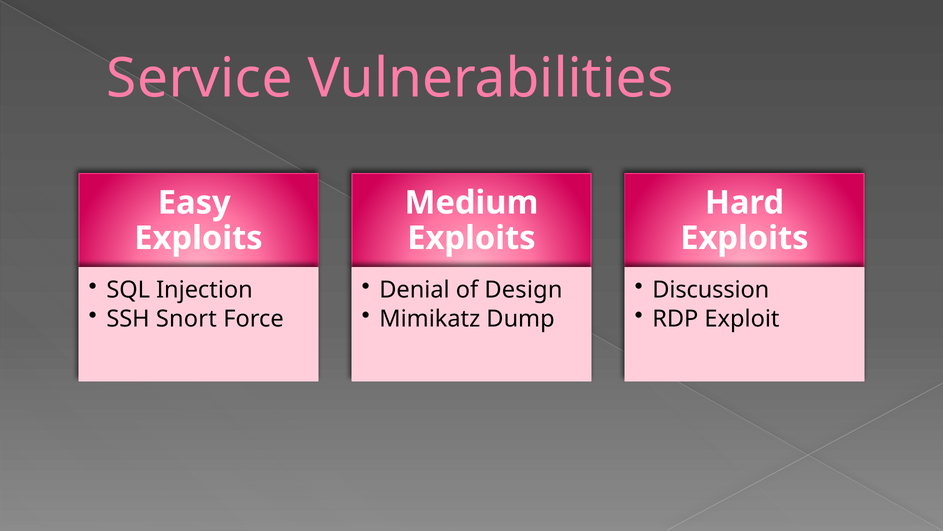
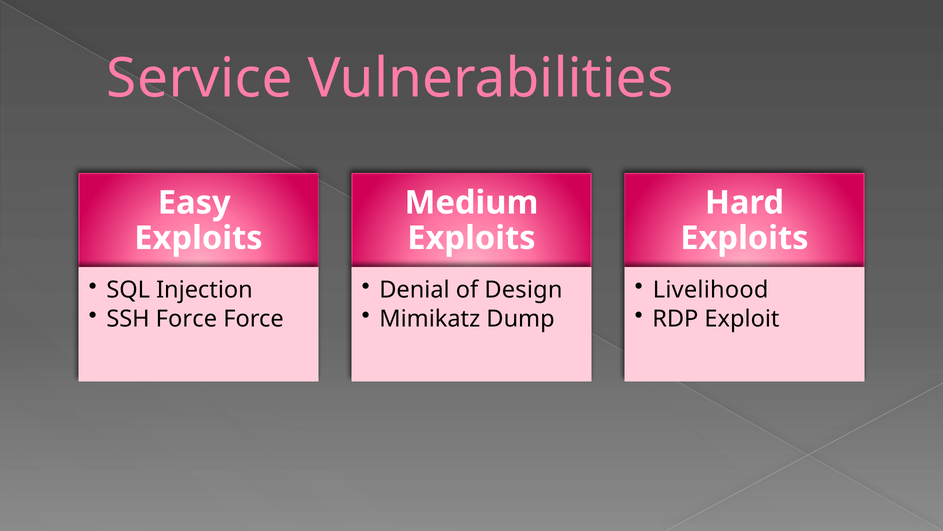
Discussion: Discussion -> Livelihood
SSH Snort: Snort -> Force
